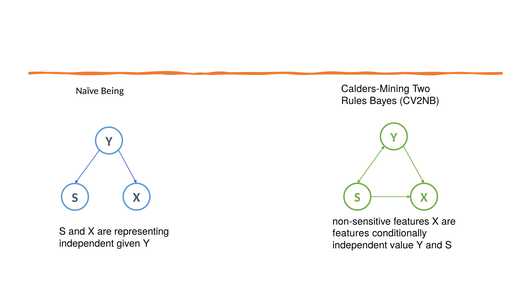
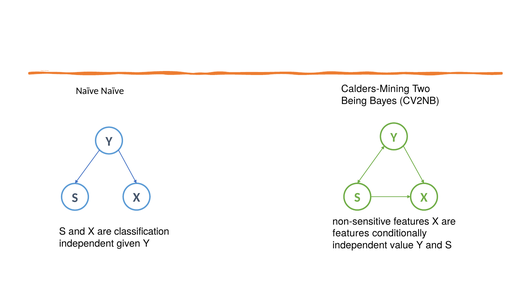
Naïve Being: Being -> Naïve
Rules: Rules -> Being
representing: representing -> classification
